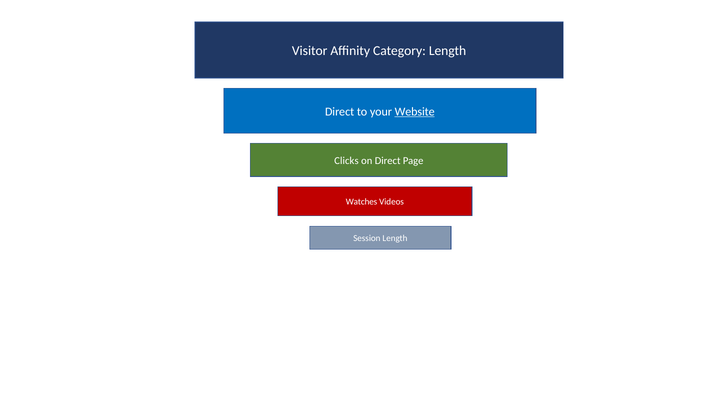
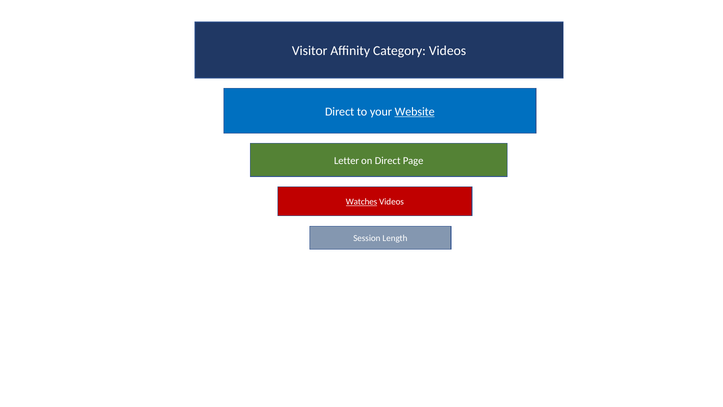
Category Length: Length -> Videos
Clicks: Clicks -> Letter
Watches underline: none -> present
